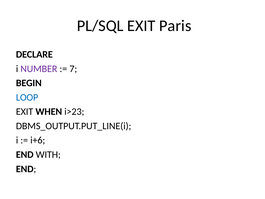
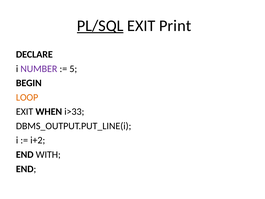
PL/SQL underline: none -> present
Paris: Paris -> Print
7: 7 -> 5
LOOP colour: blue -> orange
i>23: i>23 -> i>33
i+6: i+6 -> i+2
